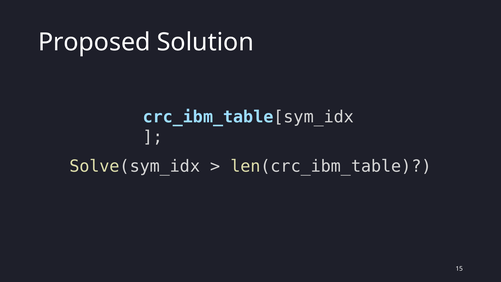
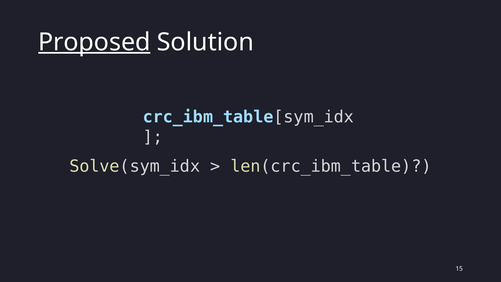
Proposed underline: none -> present
